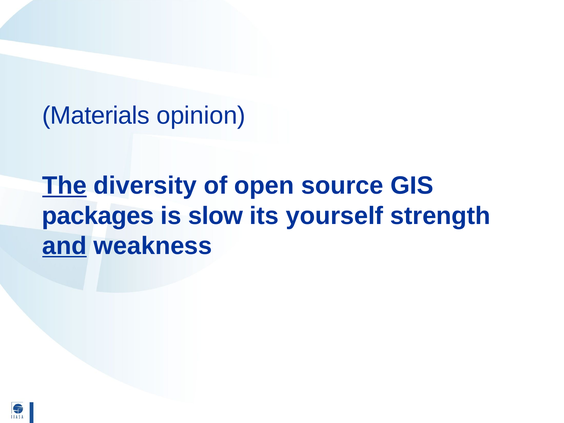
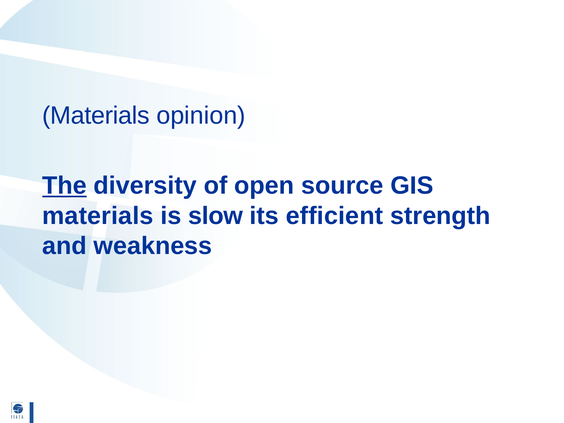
packages at (98, 216): packages -> materials
yourself: yourself -> efficient
and underline: present -> none
